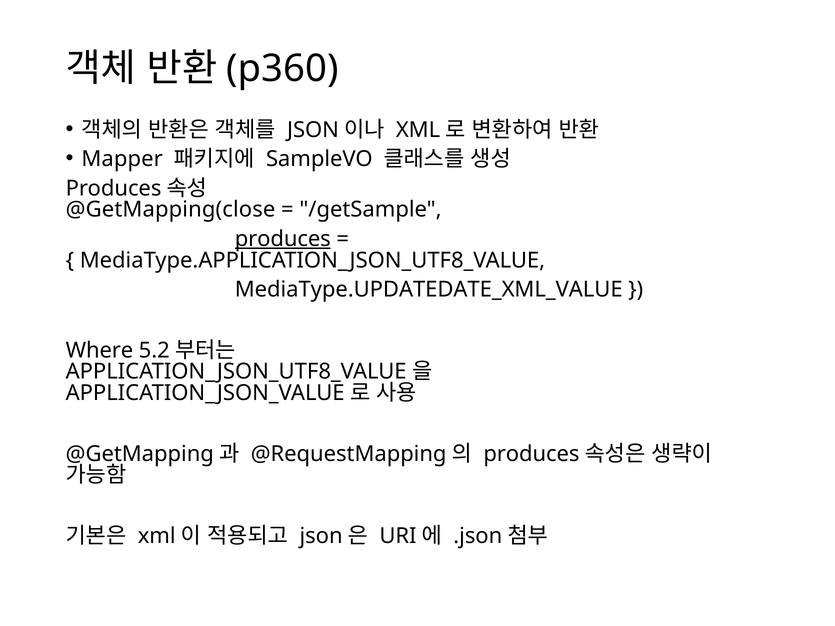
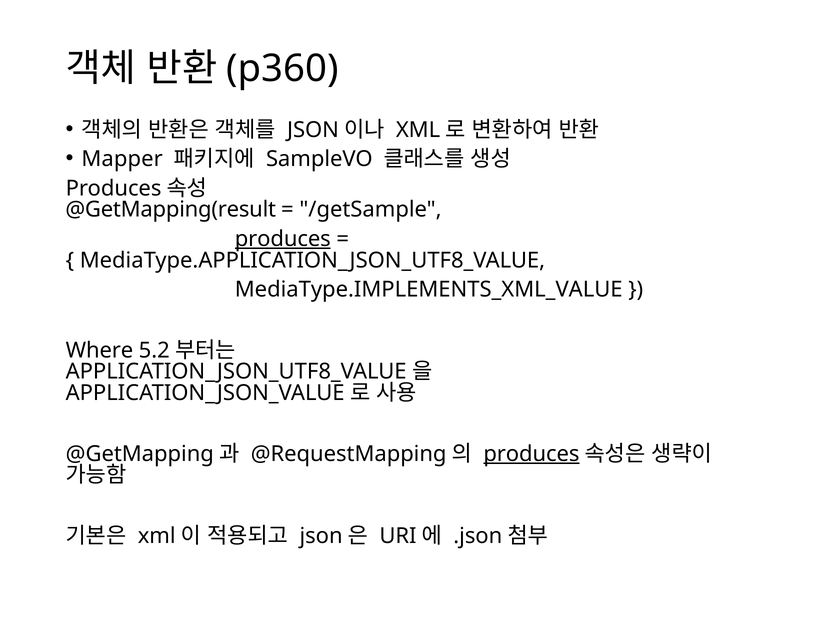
@GetMapping(close: @GetMapping(close -> @GetMapping(result
MediaType.UPDATEDATE_XML_VALUE: MediaType.UPDATEDATE_XML_VALUE -> MediaType.IMPLEMENTS_XML_VALUE
produces at (531, 454) underline: none -> present
